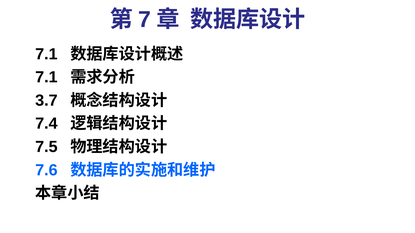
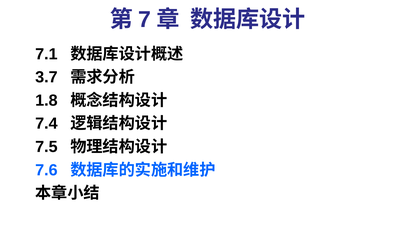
7.1 at (46, 77): 7.1 -> 3.7
3.7: 3.7 -> 1.8
